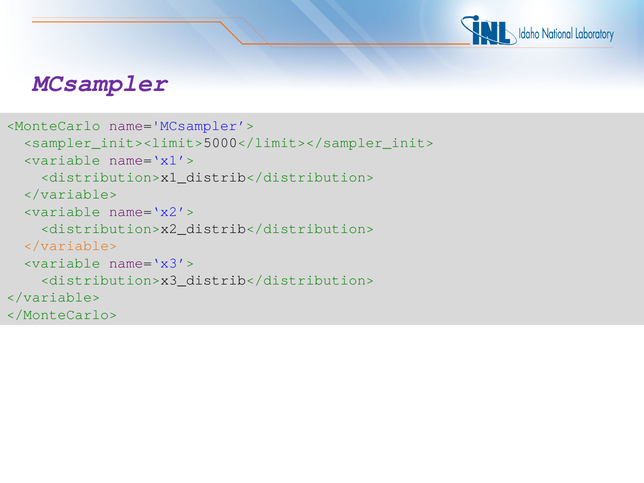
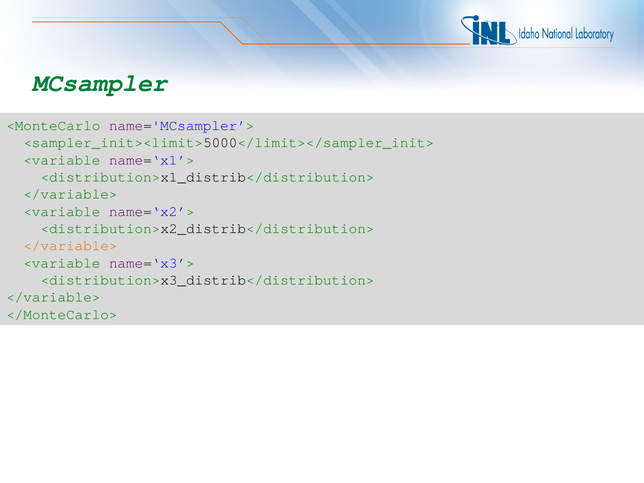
MCsampler colour: purple -> green
